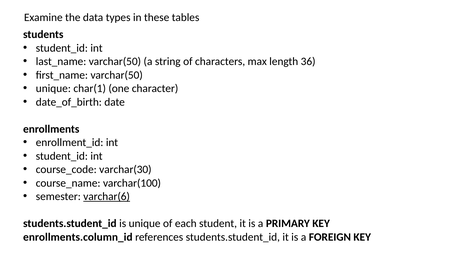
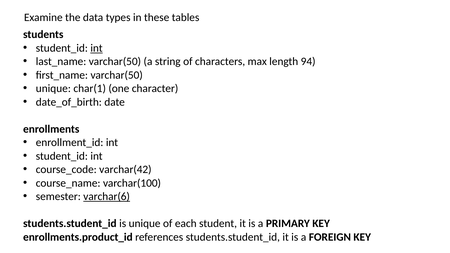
int at (97, 48) underline: none -> present
36: 36 -> 94
varchar(30: varchar(30 -> varchar(42
enrollments.column_id: enrollments.column_id -> enrollments.product_id
